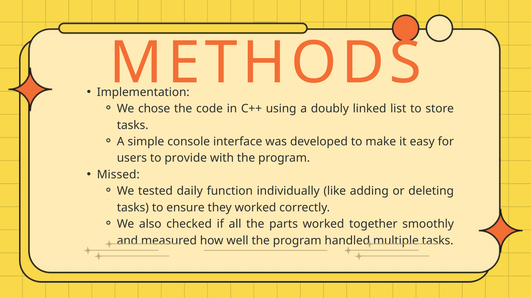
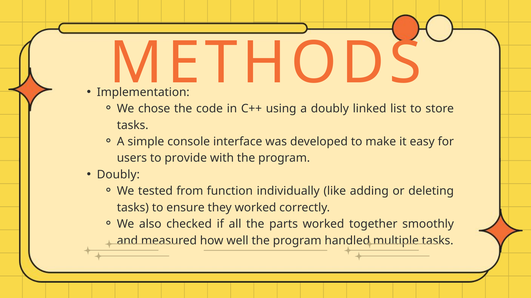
Missed at (118, 175): Missed -> Doubly
daily: daily -> from
